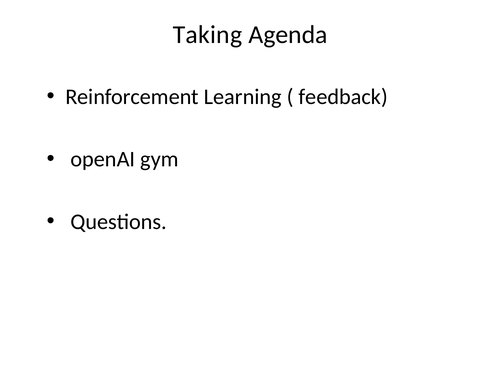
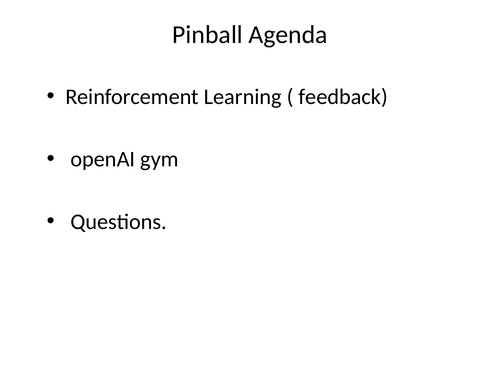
Taking: Taking -> Pinball
